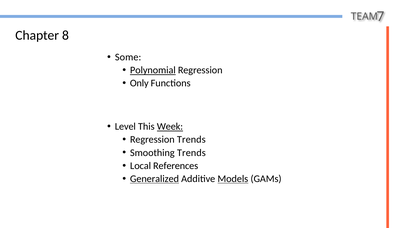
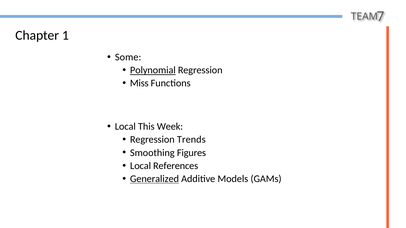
8: 8 -> 1
Only: Only -> Miss
Level at (125, 127): Level -> Local
Week underline: present -> none
Smoothing Trends: Trends -> Figures
Models underline: present -> none
